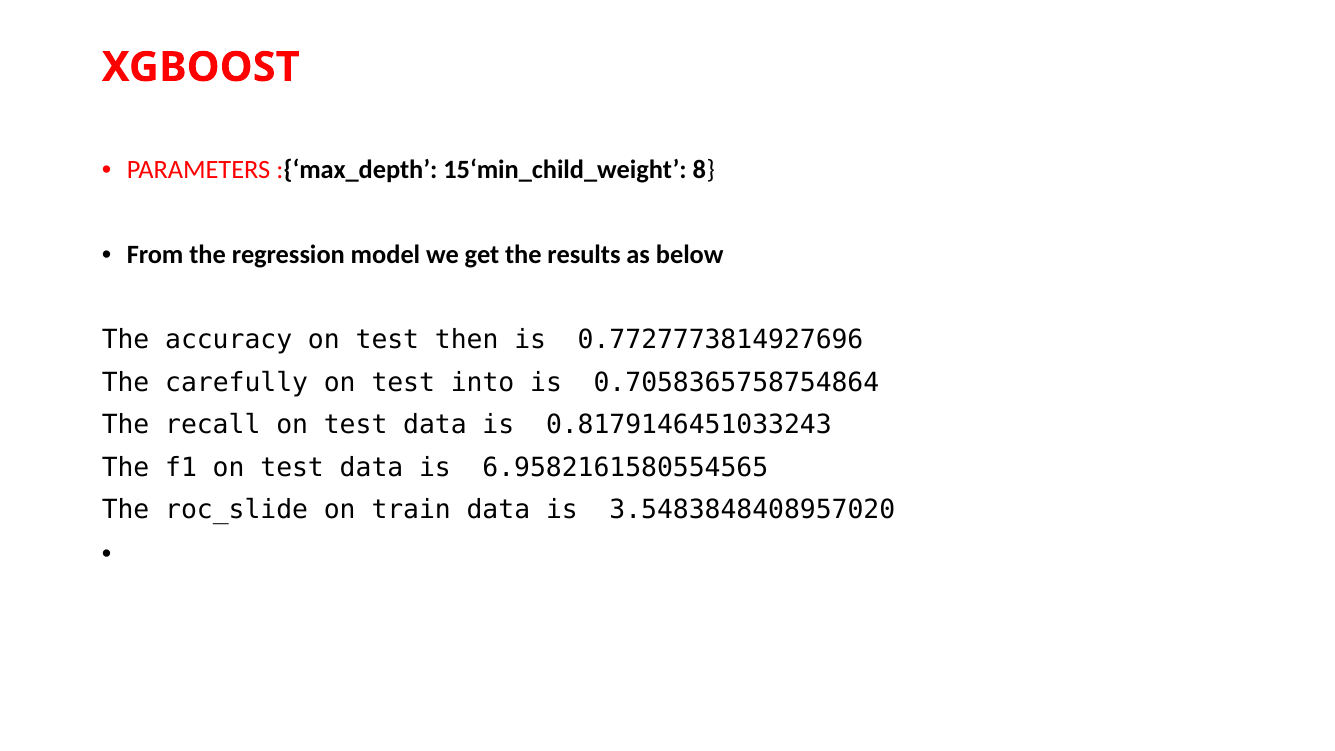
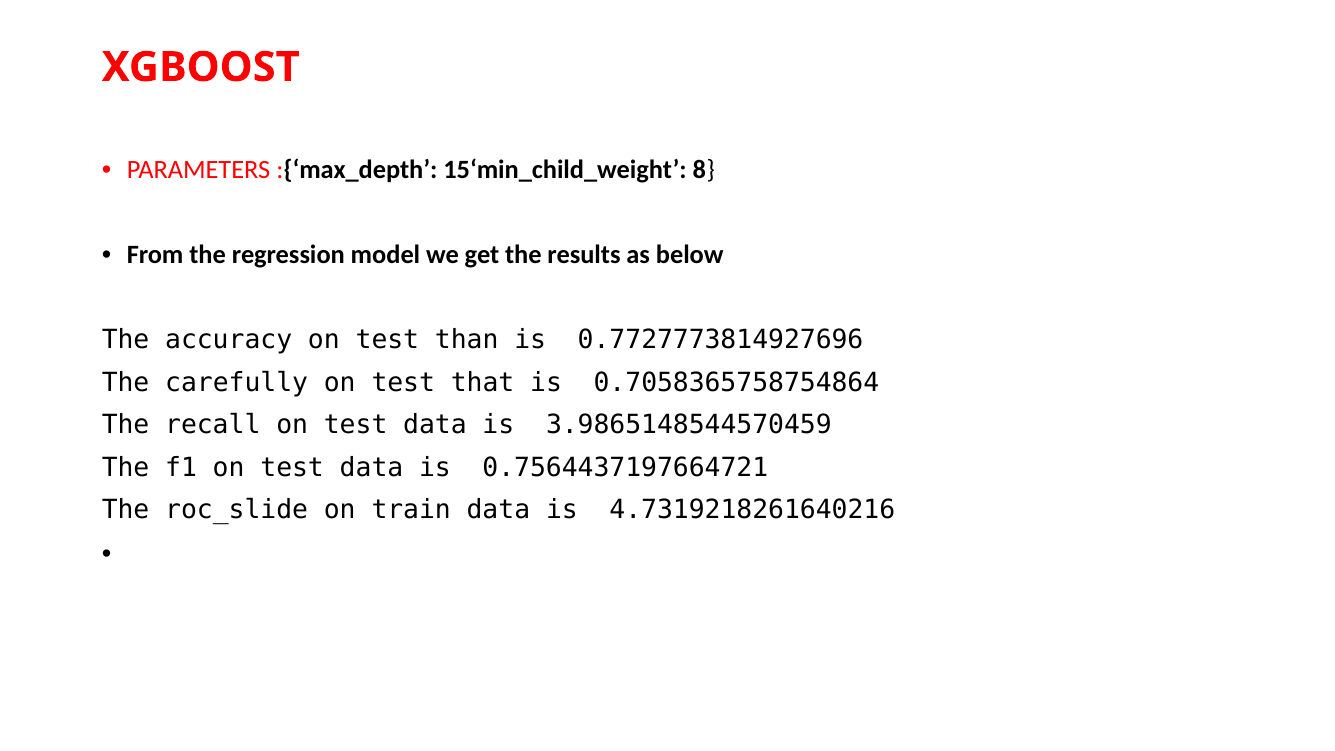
then: then -> than
into: into -> that
0.8179146451033243: 0.8179146451033243 -> 3.9865148544570459
6.9582161580554565: 6.9582161580554565 -> 0.7564437197664721
3.5483848408957020: 3.5483848408957020 -> 4.7319218261640216
